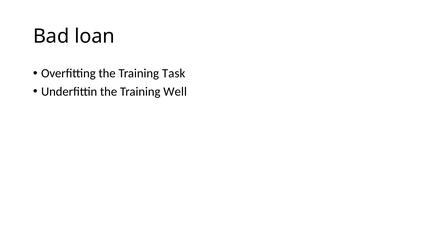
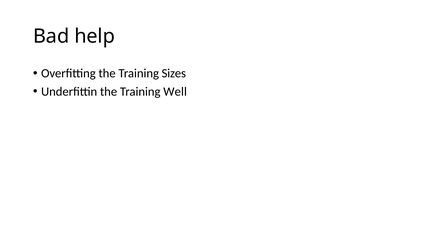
loan: loan -> help
Task: Task -> Sizes
